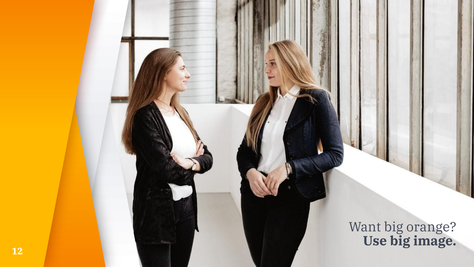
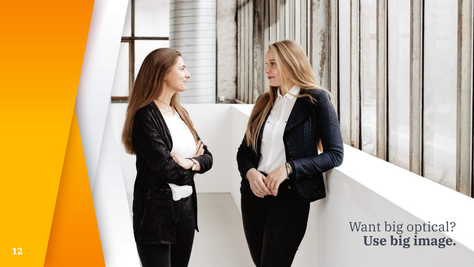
orange: orange -> optical
